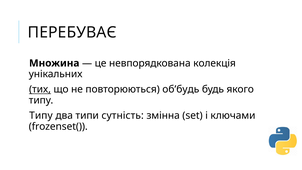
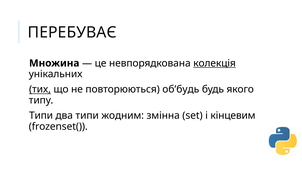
колекція underline: none -> present
Типу at (41, 115): Типу -> Типи
сутність: сутність -> жодним
ключами: ключами -> кінцевим
